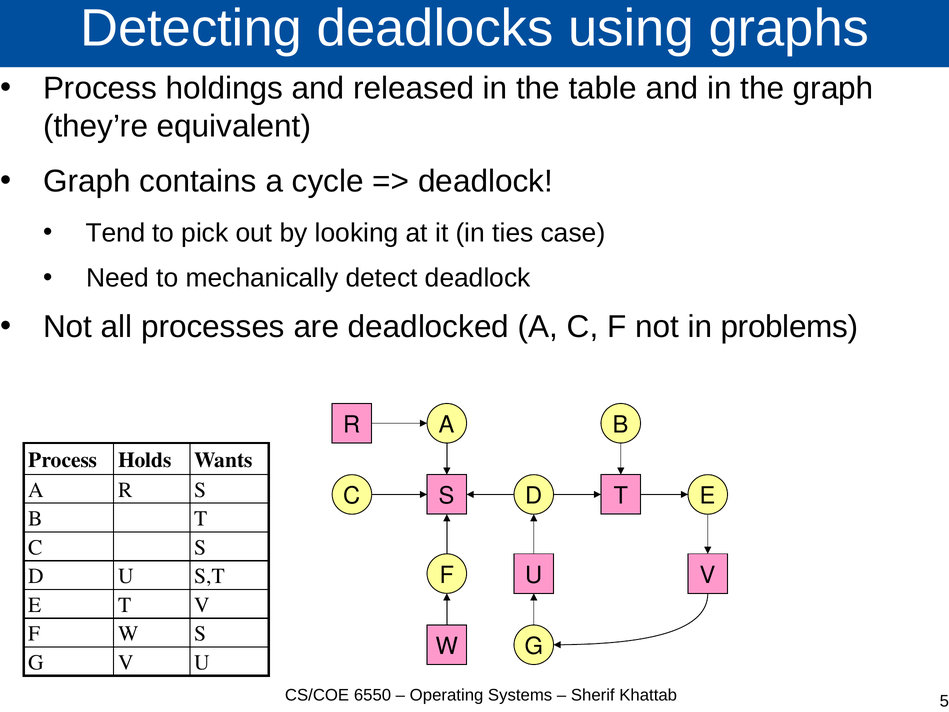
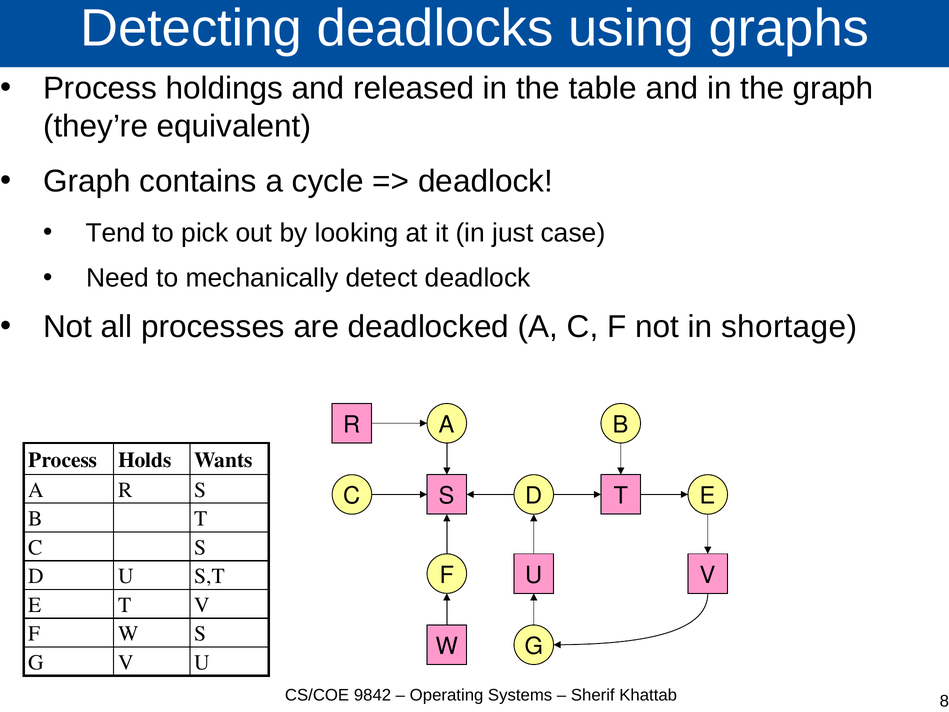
ties: ties -> just
problems: problems -> shortage
6550: 6550 -> 9842
5: 5 -> 8
